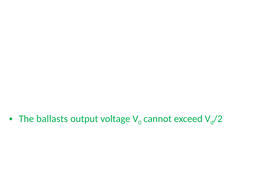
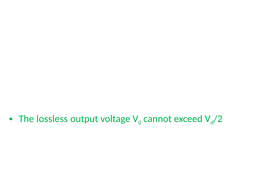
ballasts: ballasts -> lossless
